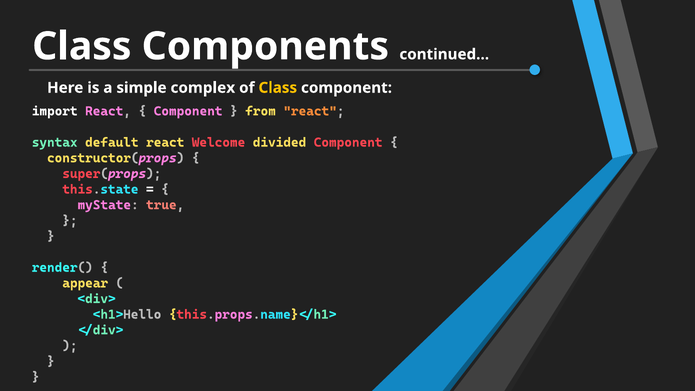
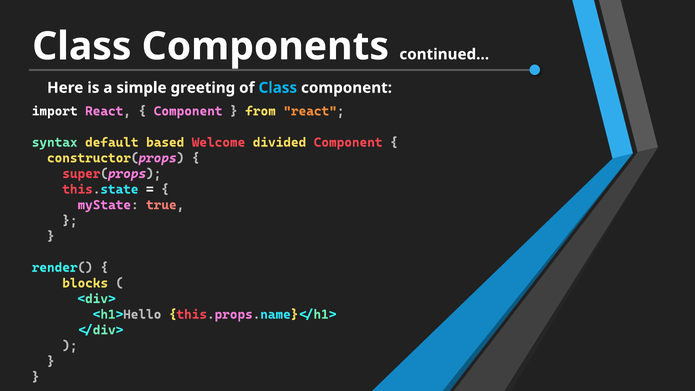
complex: complex -> greeting
Class at (278, 88) colour: yellow -> light blue
default react: react -> based
appear: appear -> blocks
